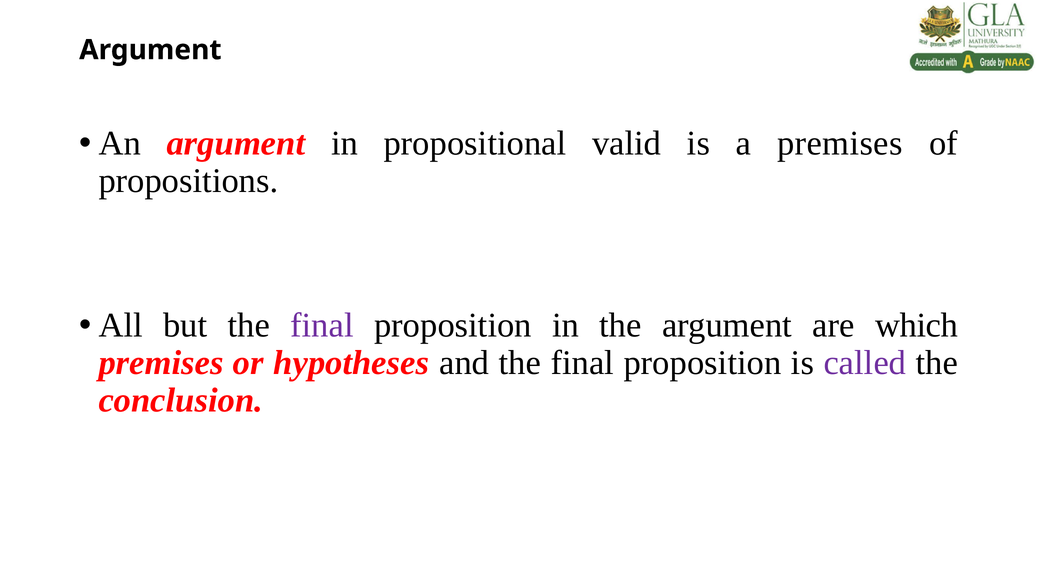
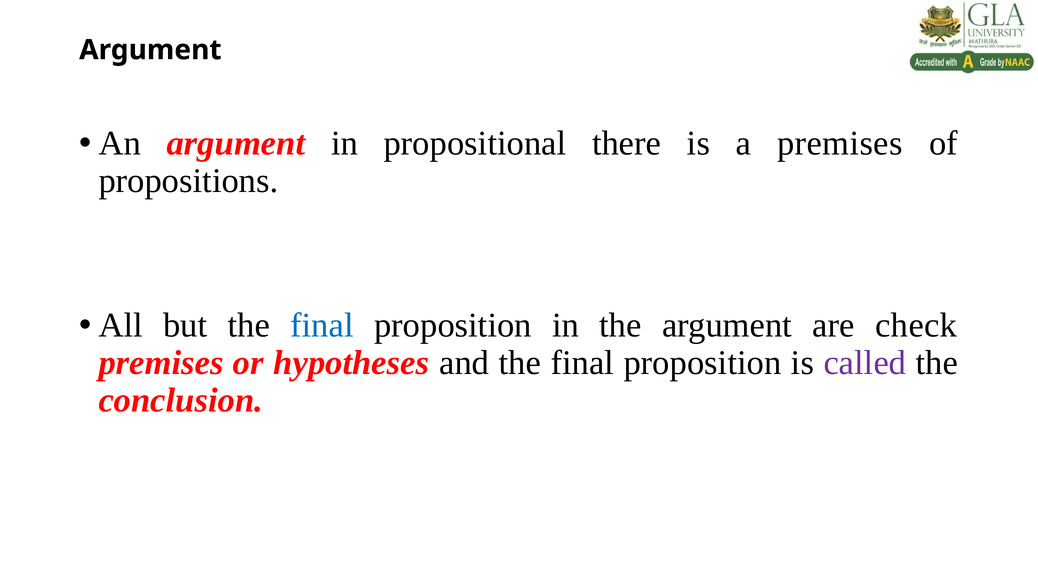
valid: valid -> there
final at (322, 325) colour: purple -> blue
which: which -> check
